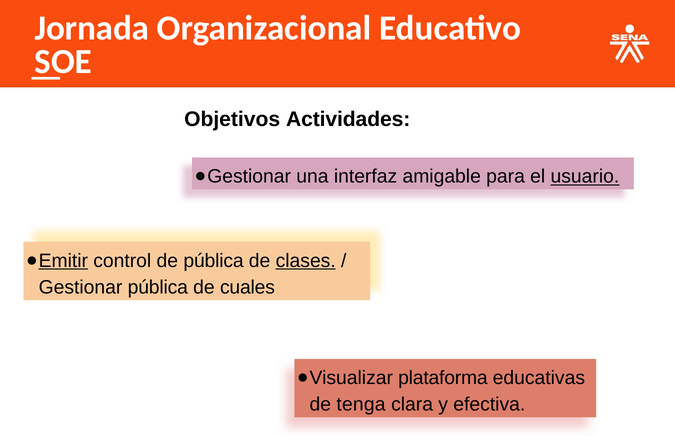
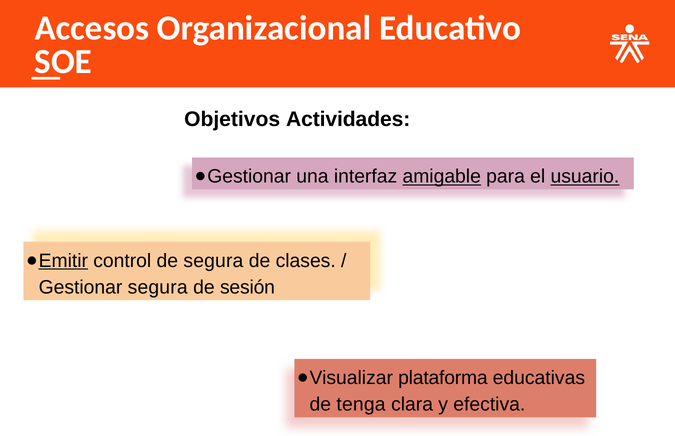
Jornada: Jornada -> Accesos
amigable underline: none -> present
de pública: pública -> segura
clases underline: present -> none
Gestionar pública: pública -> segura
cuales: cuales -> sesión
